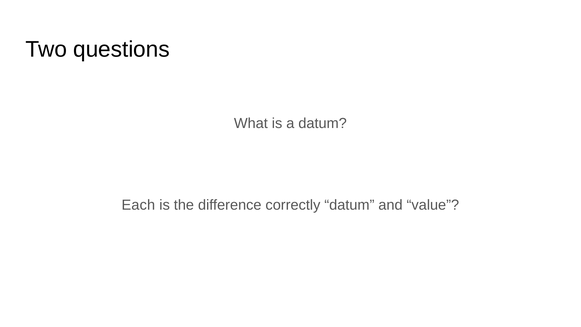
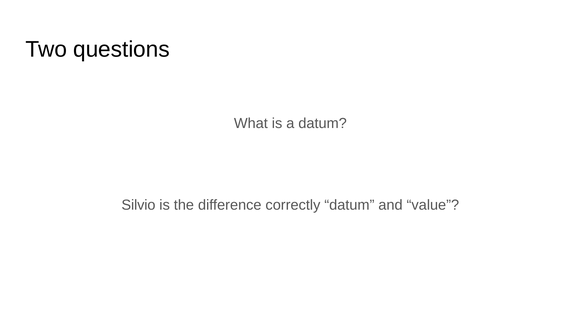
Each: Each -> Silvio
